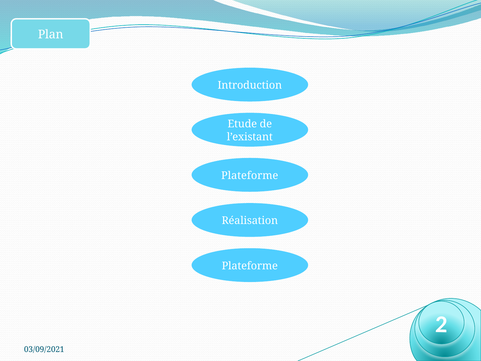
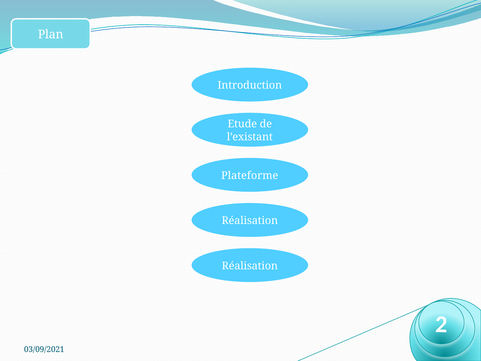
Plateforme at (250, 266): Plateforme -> Réalisation
